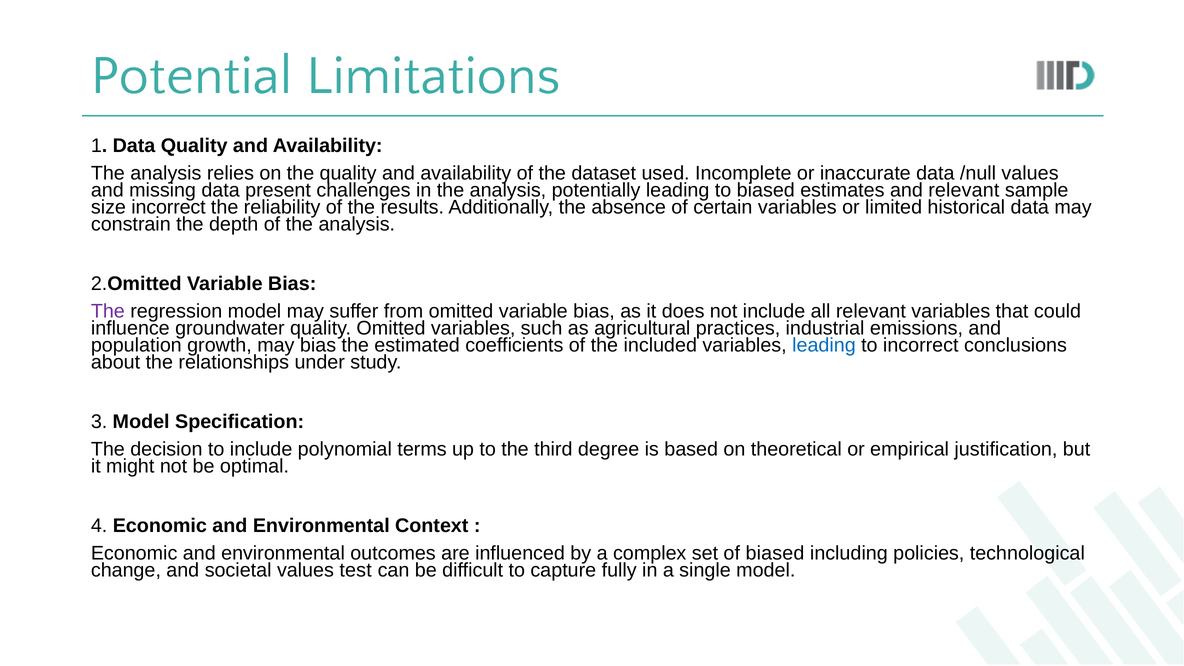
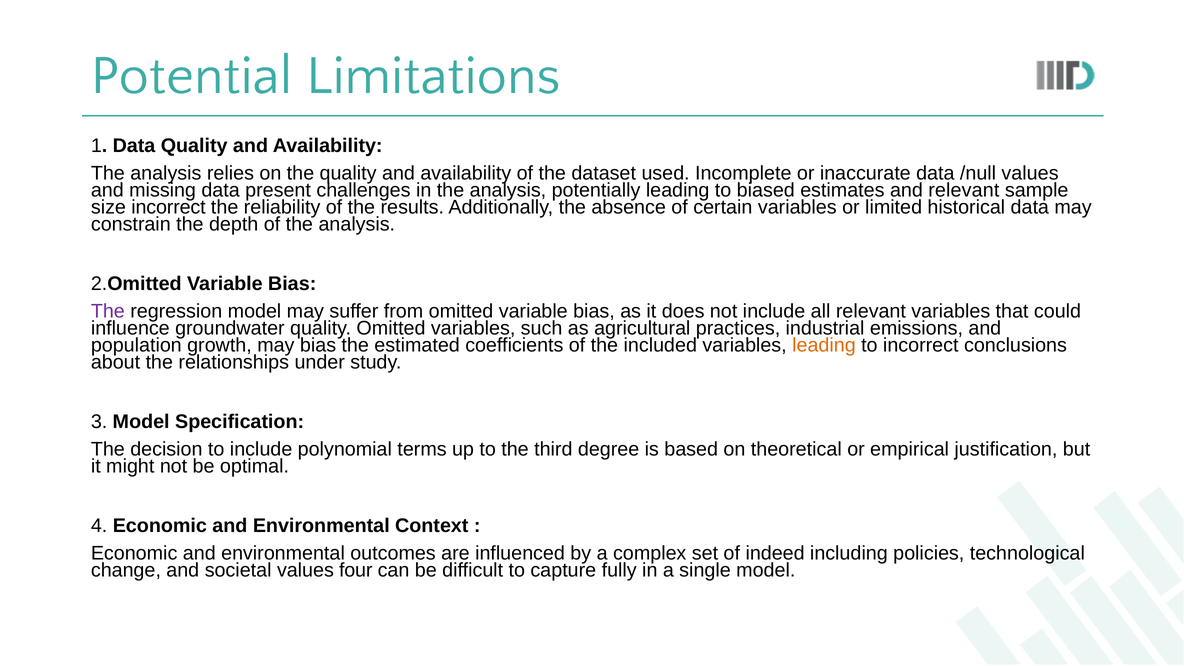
leading at (824, 345) colour: blue -> orange
of biased: biased -> indeed
test: test -> four
